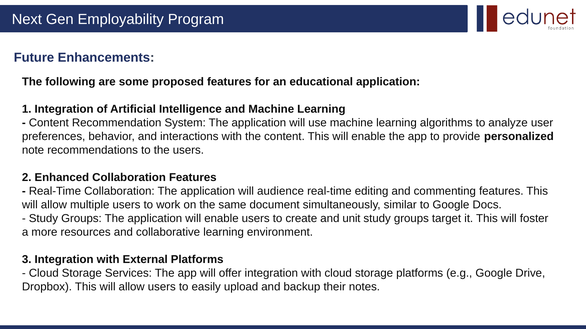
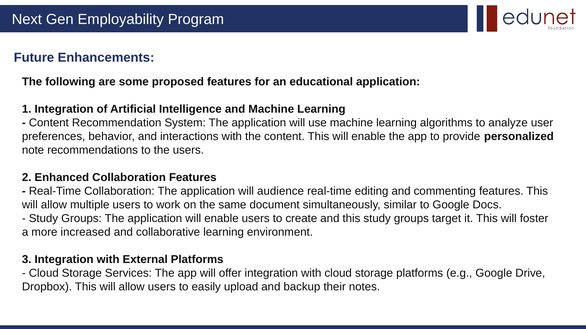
and unit: unit -> this
resources: resources -> increased
